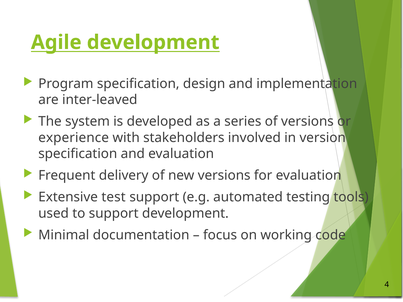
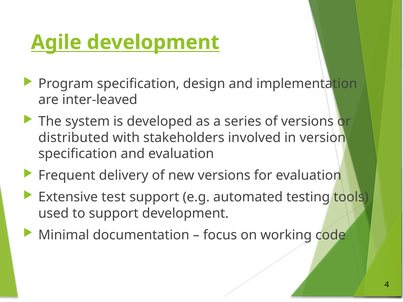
experience: experience -> distributed
